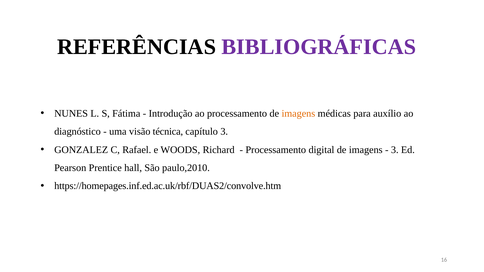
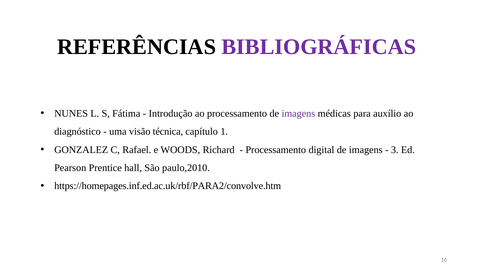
imagens at (298, 114) colour: orange -> purple
capítulo 3: 3 -> 1
https://homepages.inf.ed.ac.uk/rbf/DUAS2/convolve.htm: https://homepages.inf.ed.ac.uk/rbf/DUAS2/convolve.htm -> https://homepages.inf.ed.ac.uk/rbf/PARA2/convolve.htm
